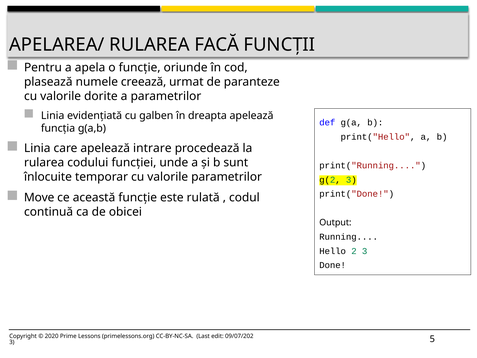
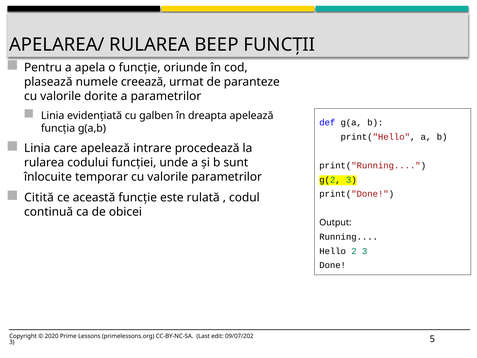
FACĂ: FACĂ -> BEEP
Move: Move -> Citită
